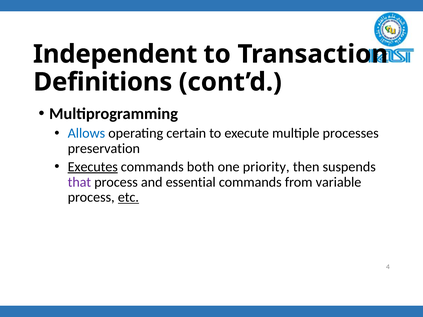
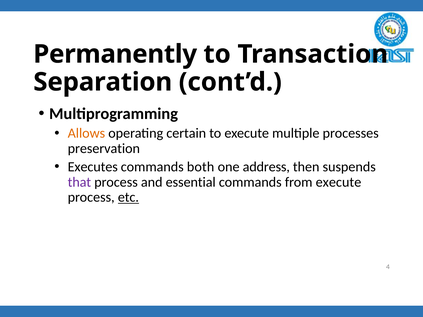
Independent: Independent -> Permanently
Definitions: Definitions -> Separation
Allows colour: blue -> orange
Executes underline: present -> none
priority: priority -> address
from variable: variable -> execute
